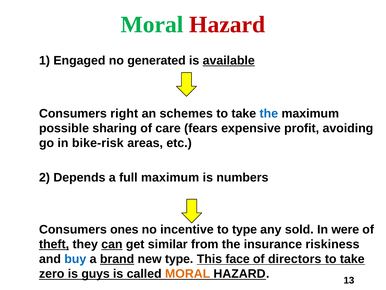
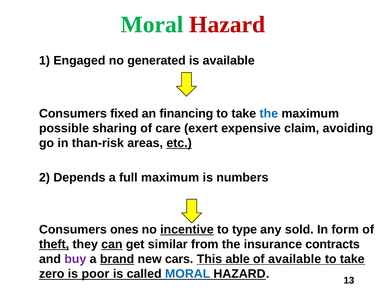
available at (229, 61) underline: present -> none
right: right -> fixed
schemes: schemes -> financing
fears: fears -> exert
profit: profit -> claim
bike-risk: bike-risk -> than-risk
etc underline: none -> present
incentive underline: none -> present
were: were -> form
riskiness: riskiness -> contracts
buy colour: blue -> purple
new type: type -> cars
face: face -> able
of directors: directors -> available
guys: guys -> poor
MORAL at (188, 273) colour: orange -> blue
